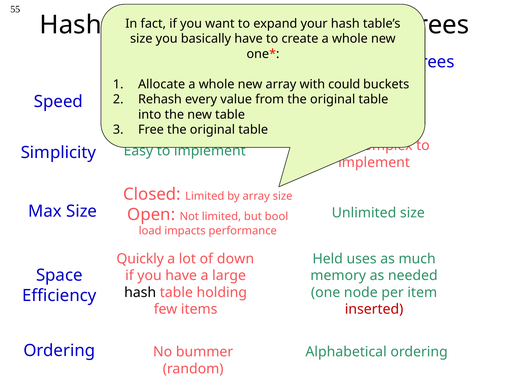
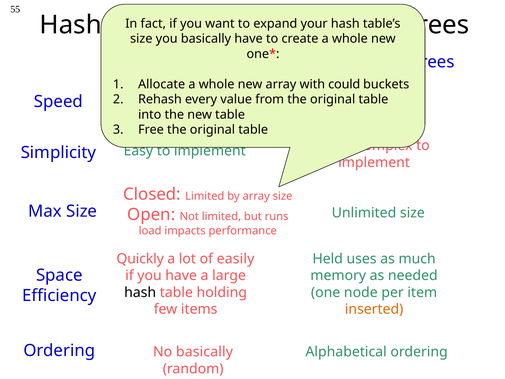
bool: bool -> runs
down: down -> easily
inserted colour: red -> orange
No bummer: bummer -> basically
